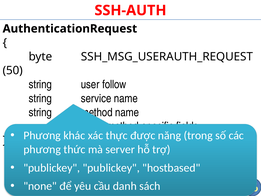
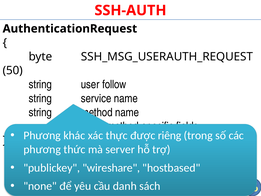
năng: năng -> riêng
publickey publickey: publickey -> wireshare
